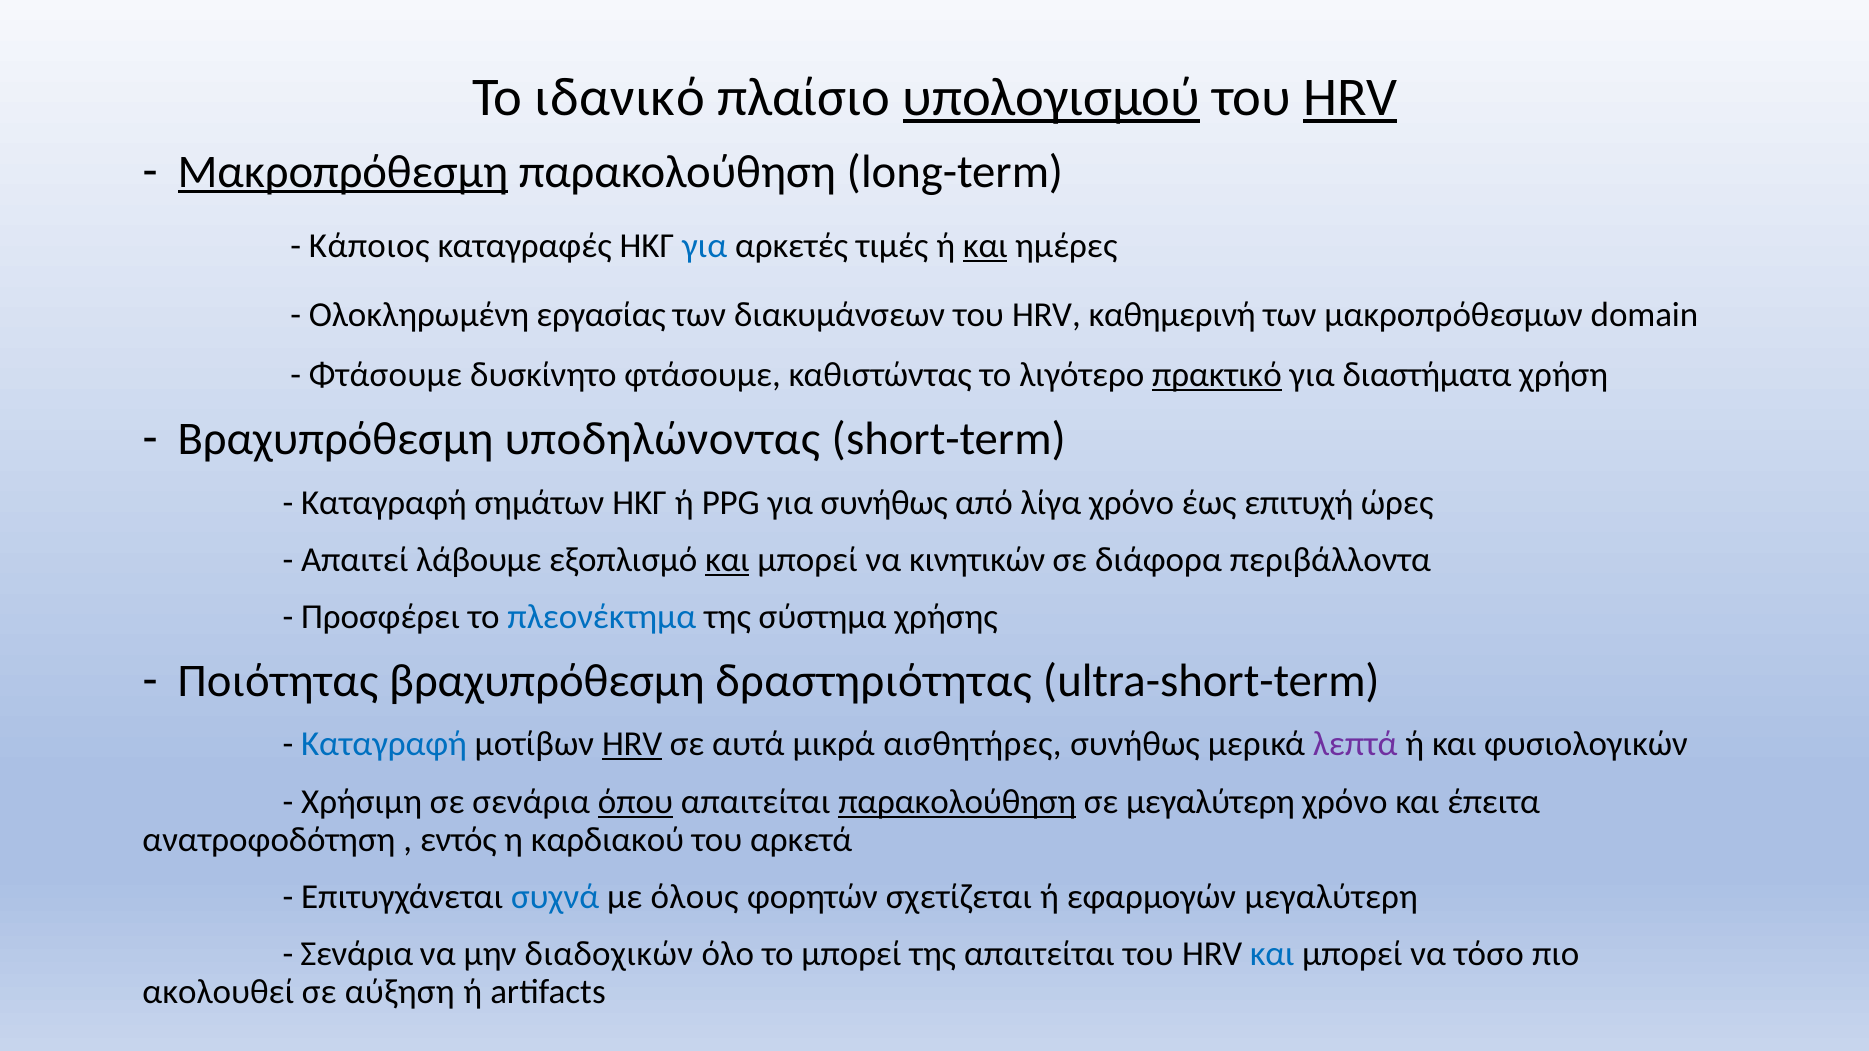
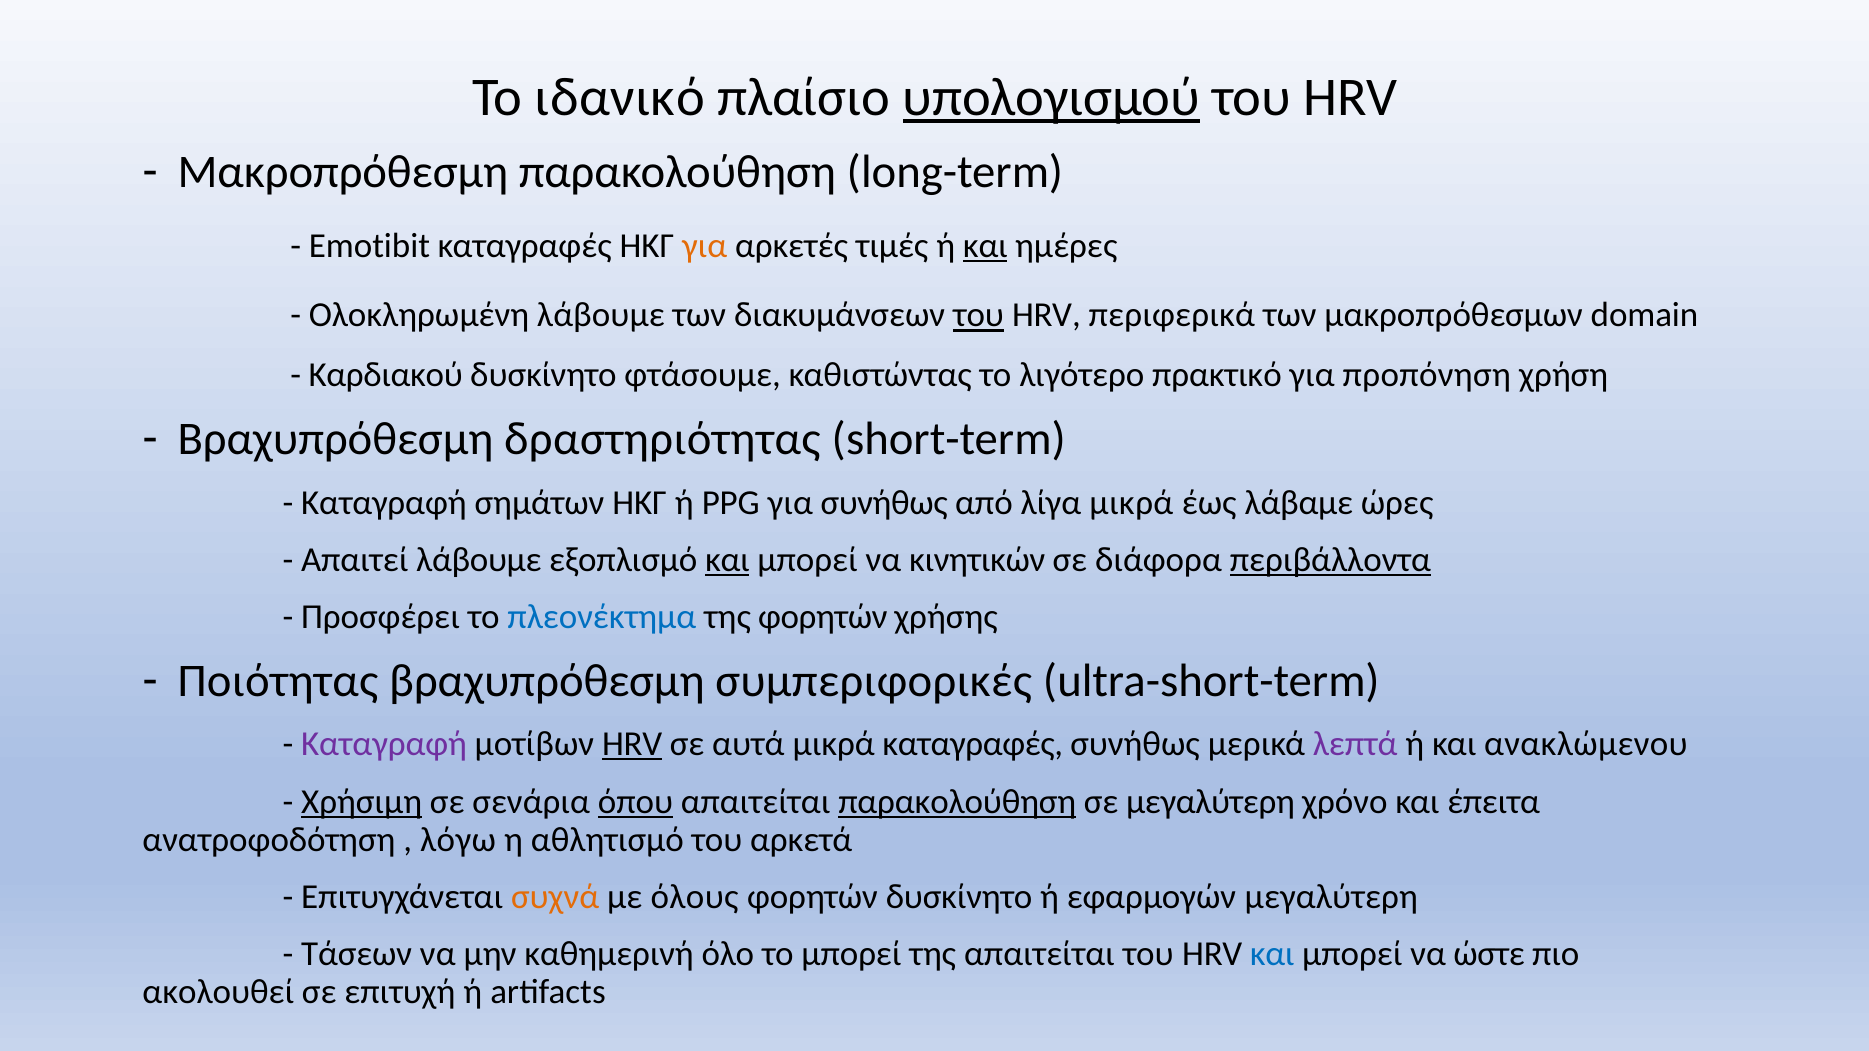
HRV at (1350, 98) underline: present -> none
Μακροπρόθεσμη underline: present -> none
Κάποιος: Κάποιος -> Emotibit
για at (705, 246) colour: blue -> orange
Ολοκληρωμένη εργασίας: εργασίας -> λάβουμε
του at (978, 316) underline: none -> present
καθημερινή: καθημερινή -> περιφερικά
Φτάσουμε at (385, 375): Φτάσουμε -> Καρδιακού
πρακτικό underline: present -> none
διαστήματα: διαστήματα -> προπόνηση
υποδηλώνοντας: υποδηλώνοντας -> δραστηριότητας
λίγα χρόνο: χρόνο -> μικρά
επιτυχή: επιτυχή -> λάβαμε
περιβάλλοντα underline: none -> present
της σύστημα: σύστημα -> φορητών
δραστηριότητας: δραστηριότητας -> συμπεριφορικές
Καταγραφή at (384, 745) colour: blue -> purple
μικρά αισθητήρες: αισθητήρες -> καταγραφές
φυσιολογικών: φυσιολογικών -> ανακλώμενου
Χρήσιμη underline: none -> present
εντός: εντός -> λόγω
καρδιακού: καρδιακού -> αθλητισμό
συχνά colour: blue -> orange
φορητών σχετίζεται: σχετίζεται -> δυσκίνητο
Σενάρια at (357, 954): Σενάρια -> Τάσεων
διαδοχικών: διαδοχικών -> καθημερινή
τόσο: τόσο -> ώστε
αύξηση: αύξηση -> επιτυχή
